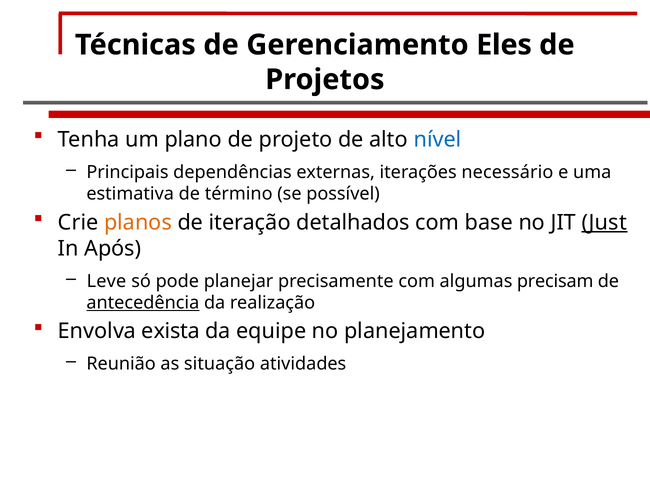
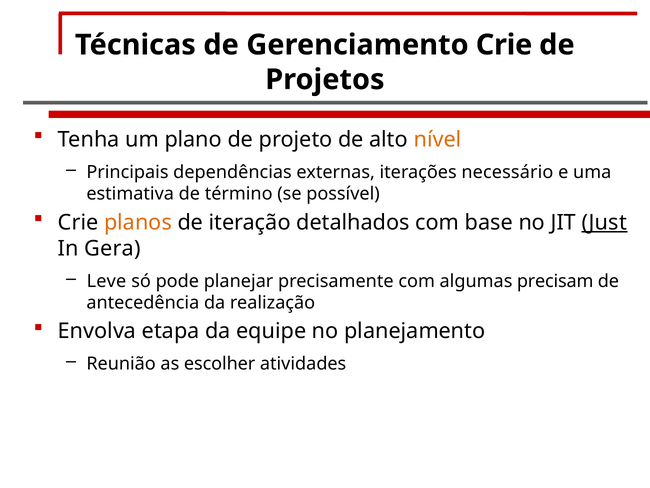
Gerenciamento Eles: Eles -> Crie
nível colour: blue -> orange
Após: Após -> Gera
antecedência underline: present -> none
exista: exista -> etapa
situação: situação -> escolher
